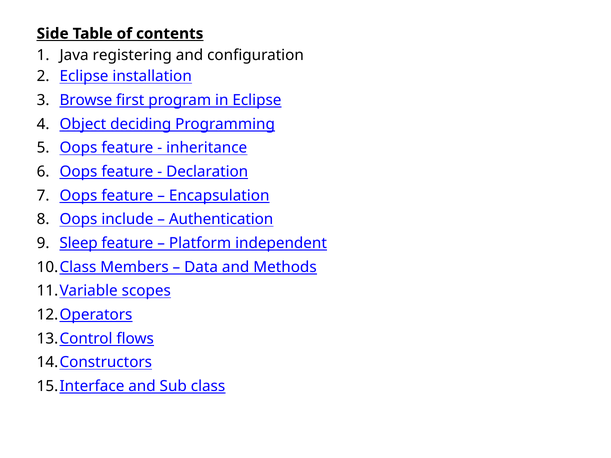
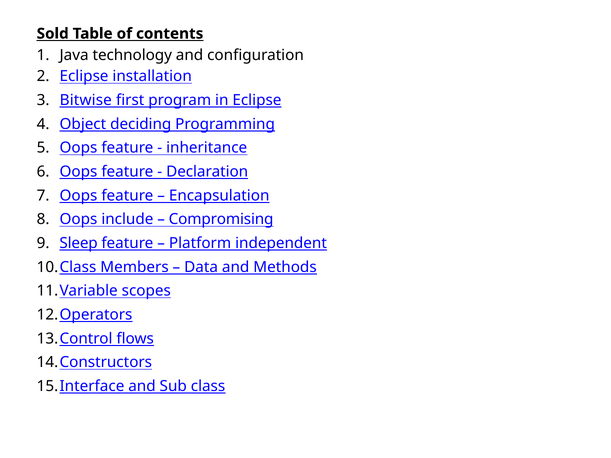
Side: Side -> Sold
registering: registering -> technology
Browse: Browse -> Bitwise
Authentication: Authentication -> Compromising
